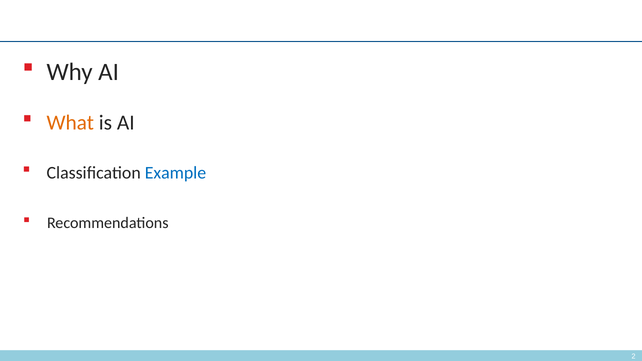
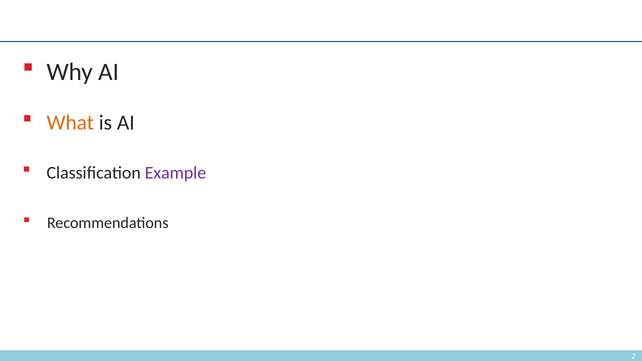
Example colour: blue -> purple
